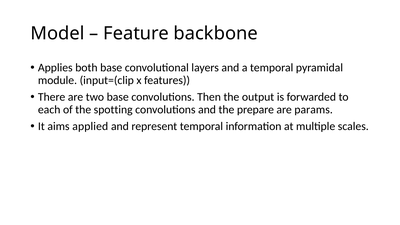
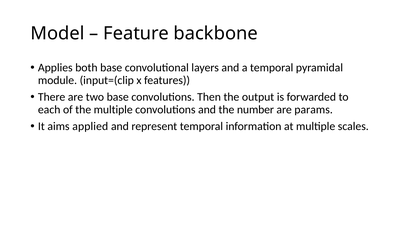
the spotting: spotting -> multiple
prepare: prepare -> number
